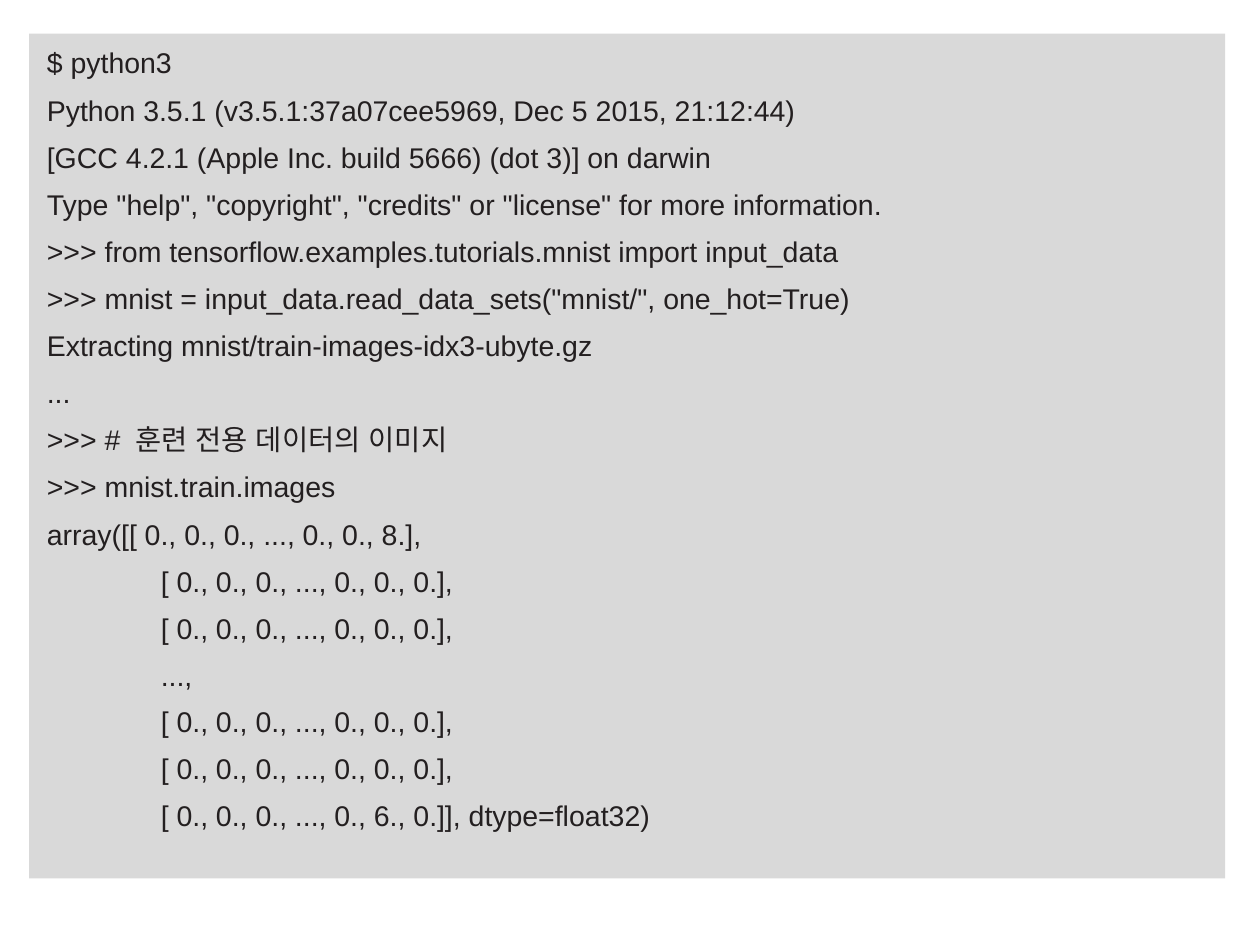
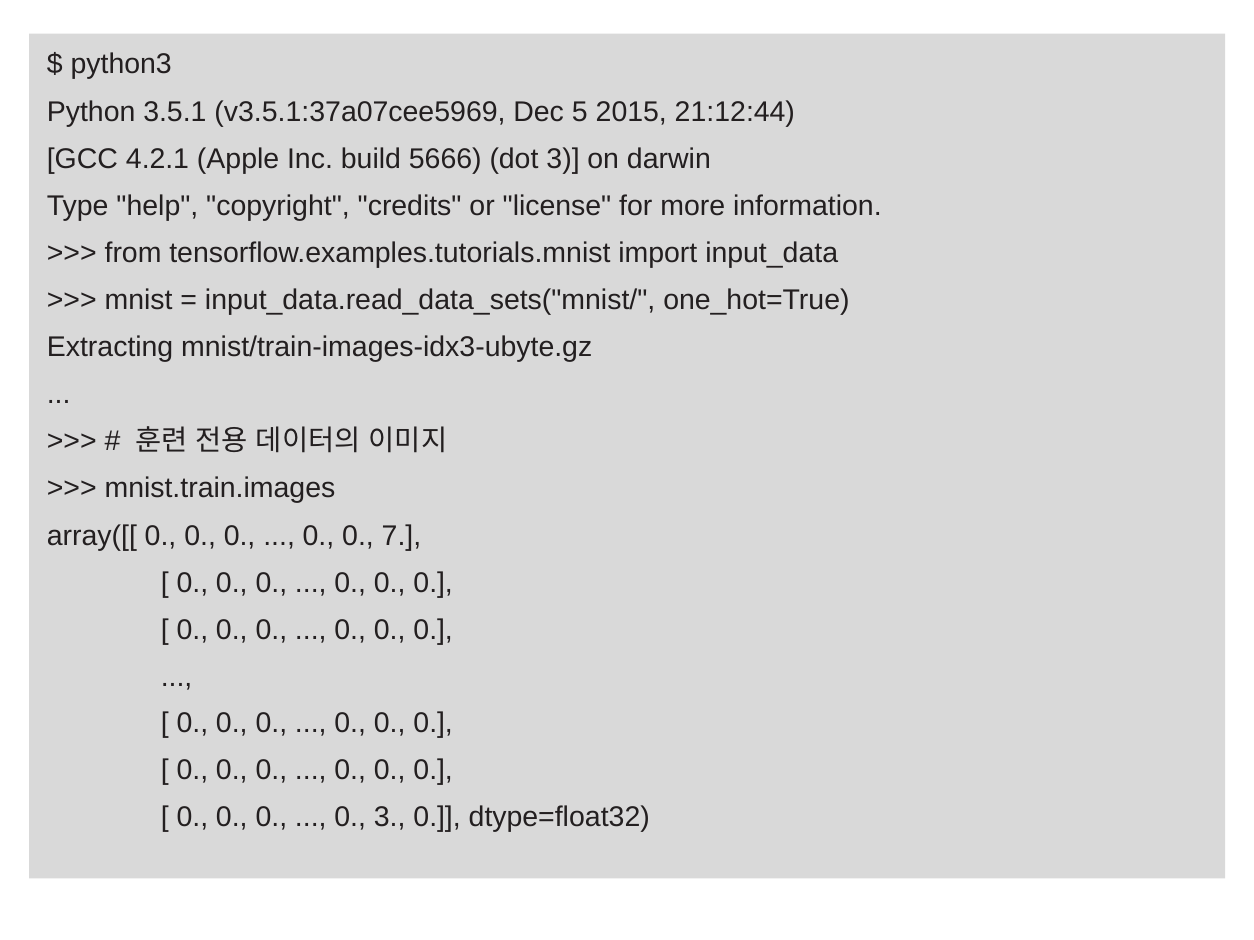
8: 8 -> 7
0 6: 6 -> 3
